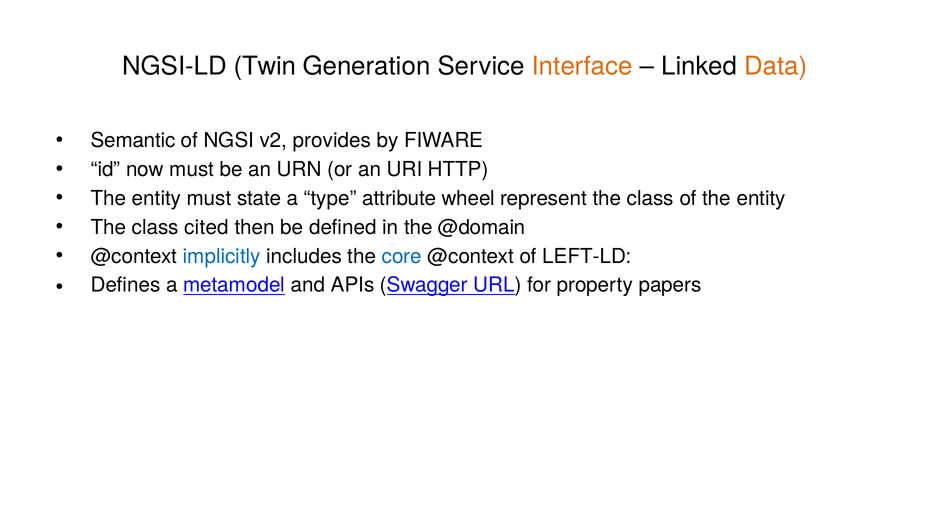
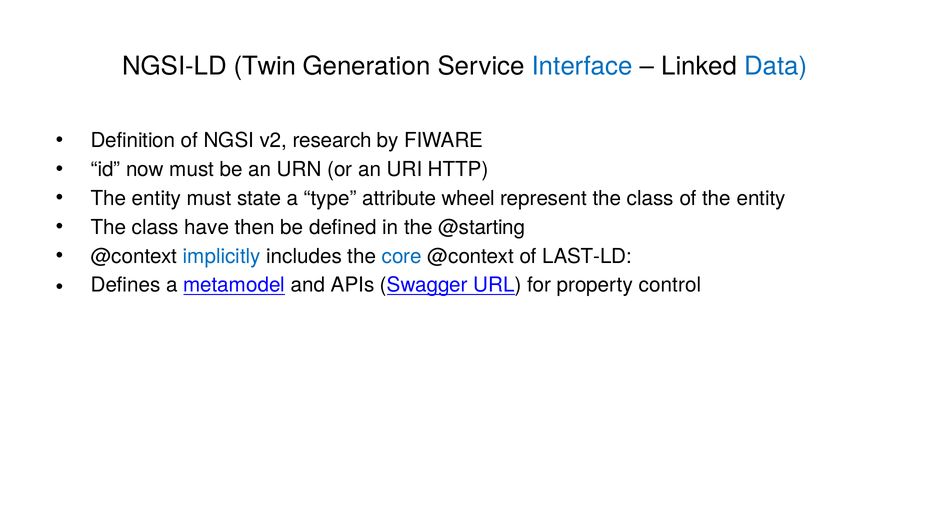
Interface colour: orange -> blue
Data colour: orange -> blue
Semantic: Semantic -> Definition
provides: provides -> research
cited: cited -> have
@domain: @domain -> @starting
LEFT-LD: LEFT-LD -> LAST-LD
papers: papers -> control
